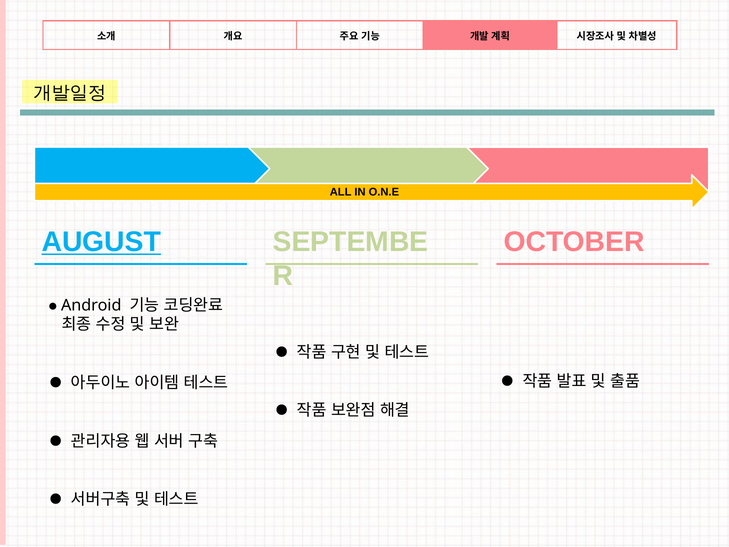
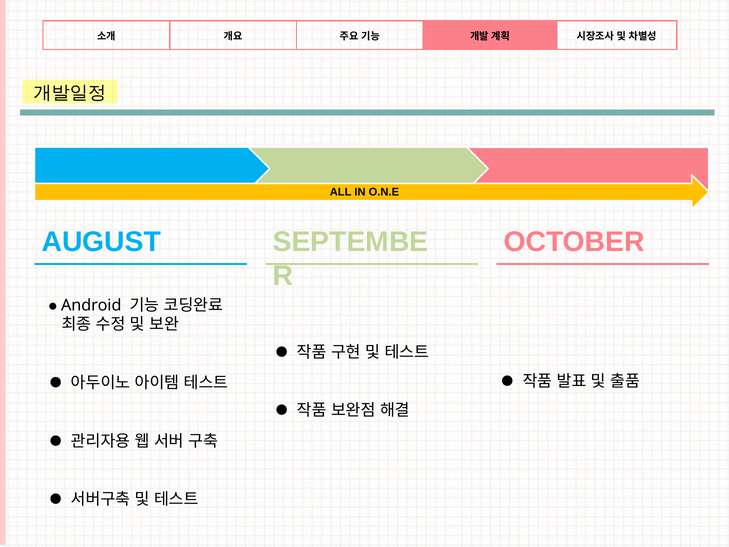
AUGUST underline: present -> none
